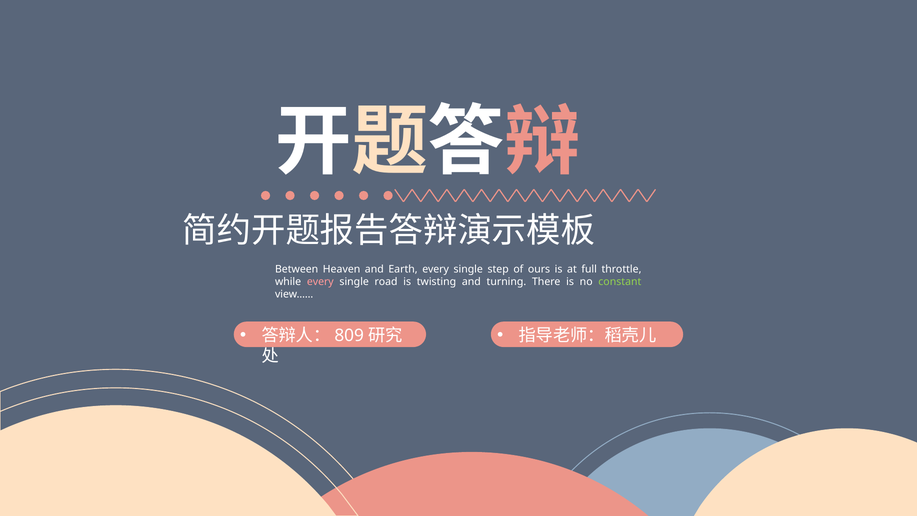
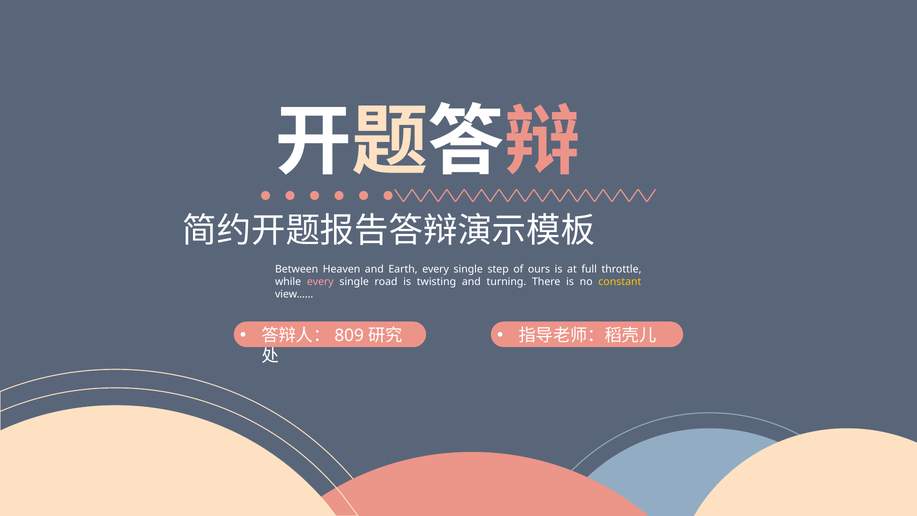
constant colour: light green -> yellow
